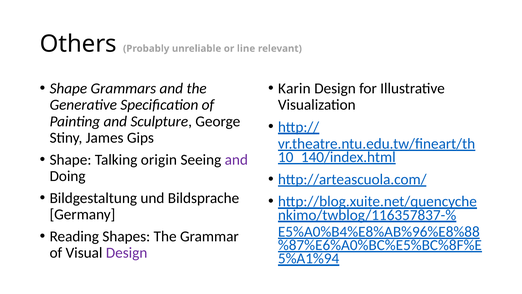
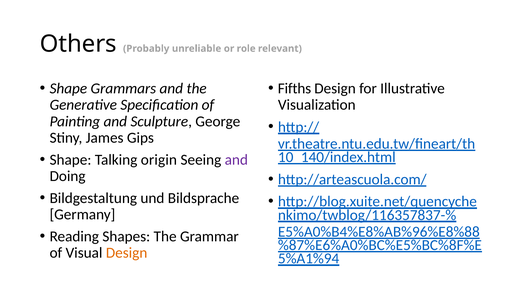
line: line -> role
Karin: Karin -> Fifths
Design at (127, 253) colour: purple -> orange
